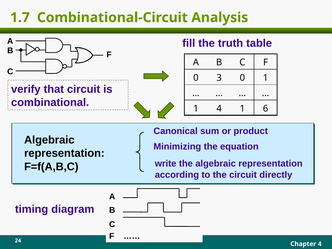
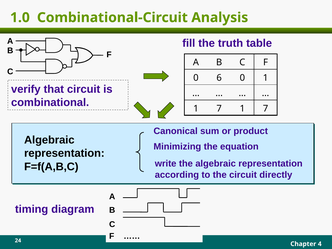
1.7: 1.7 -> 1.0
3: 3 -> 6
4 at (219, 109): 4 -> 7
6 at (266, 109): 6 -> 7
